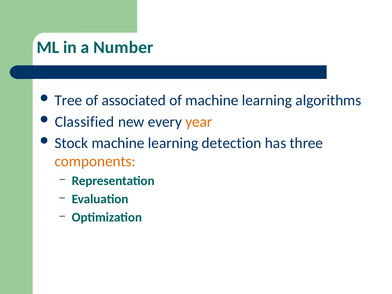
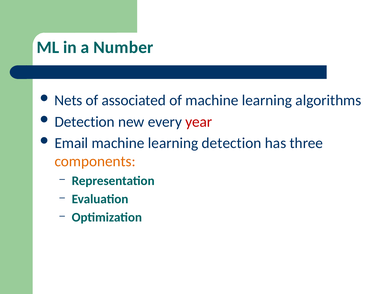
Tree: Tree -> Nets
Classified at (84, 122): Classified -> Detection
year colour: orange -> red
Stock: Stock -> Email
